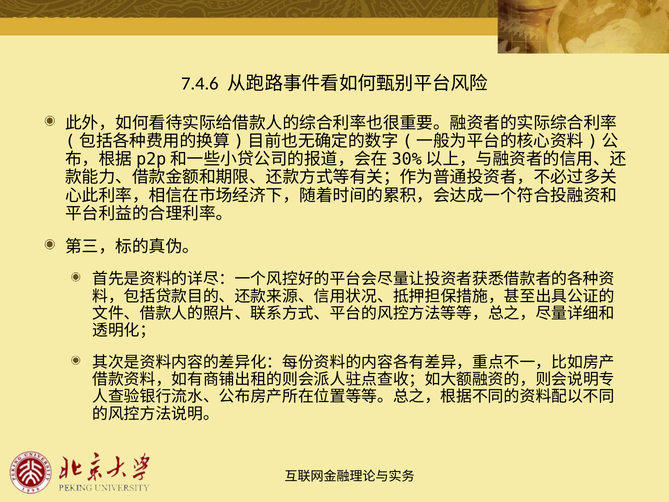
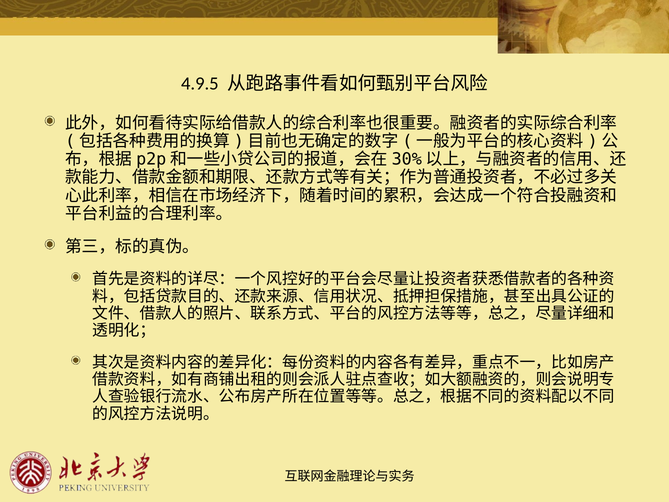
7.4.6: 7.4.6 -> 4.9.5
